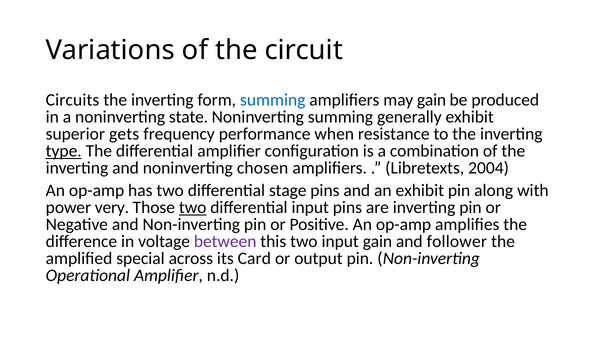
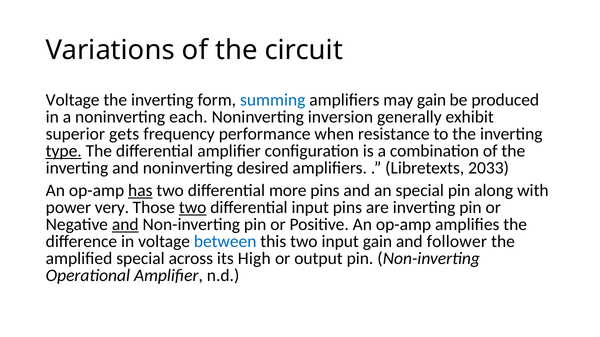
Circuits at (73, 100): Circuits -> Voltage
state: state -> each
Noninverting summing: summing -> inversion
chosen: chosen -> desired
2004: 2004 -> 2033
has underline: none -> present
stage: stage -> more
an exhibit: exhibit -> special
and at (125, 225) underline: none -> present
between colour: purple -> blue
Card: Card -> High
